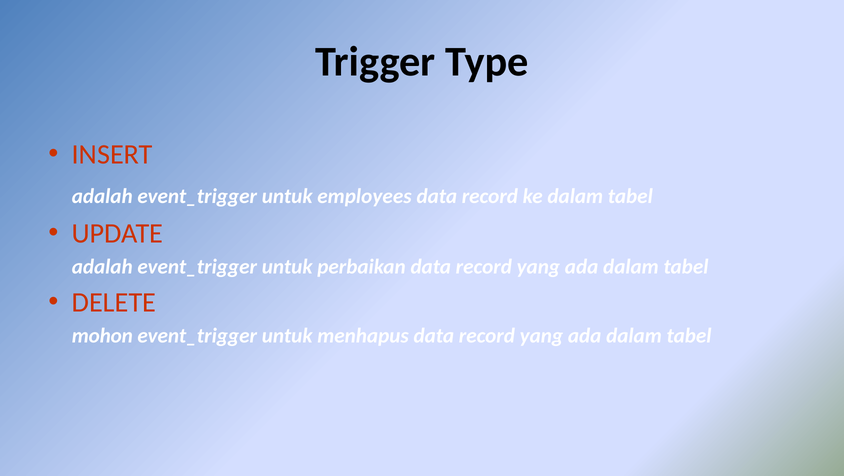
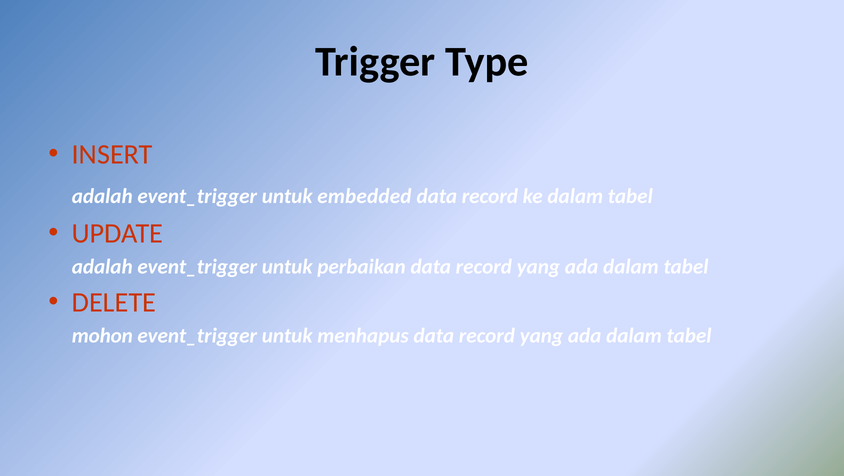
employees: employees -> embedded
